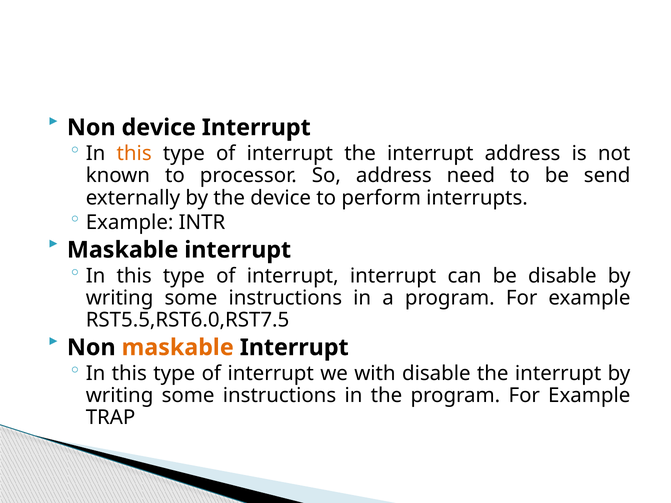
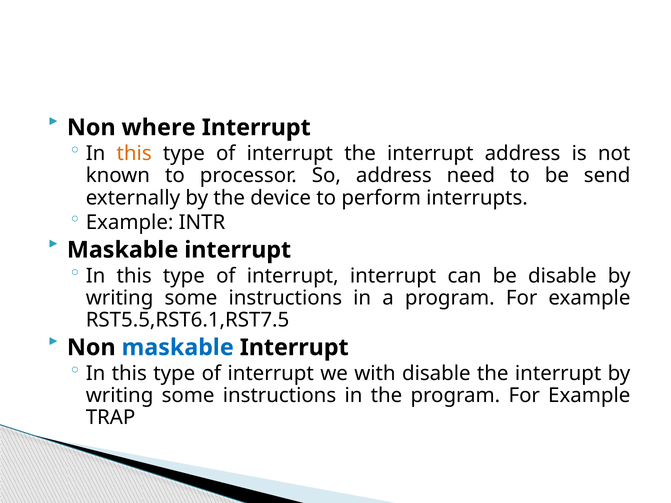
Non device: device -> where
RST5.5,RST6.0,RST7.5: RST5.5,RST6.0,RST7.5 -> RST5.5,RST6.1,RST7.5
maskable at (178, 348) colour: orange -> blue
